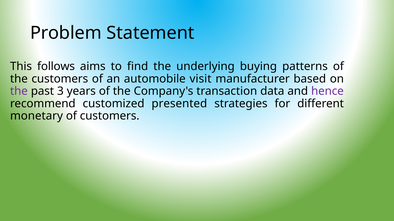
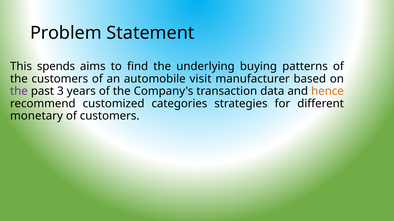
follows: follows -> spends
hence colour: purple -> orange
presented: presented -> categories
